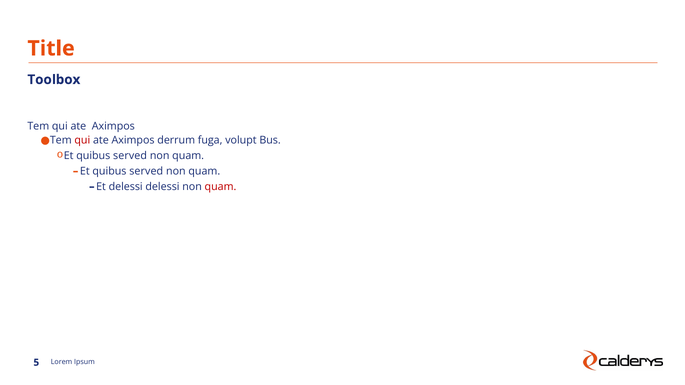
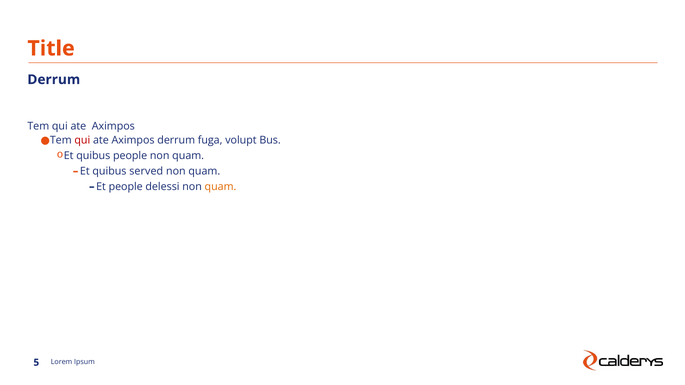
Toolbox at (54, 80): Toolbox -> Derrum
served at (130, 156): served -> people
Et delessi: delessi -> people
quam at (220, 187) colour: red -> orange
